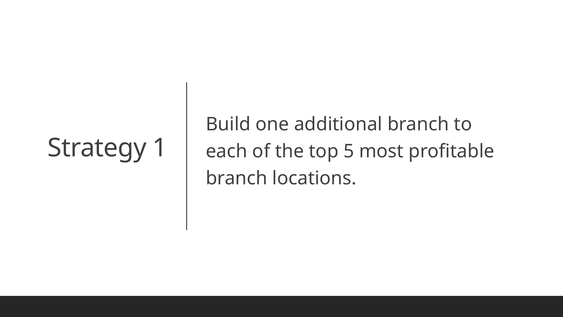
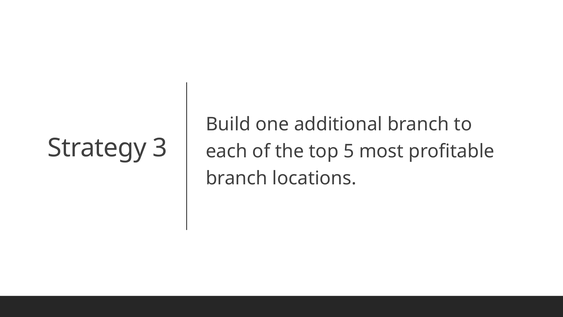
1: 1 -> 3
